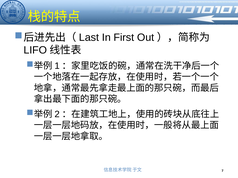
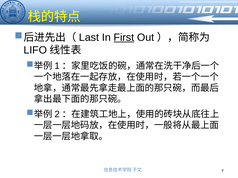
First underline: none -> present
